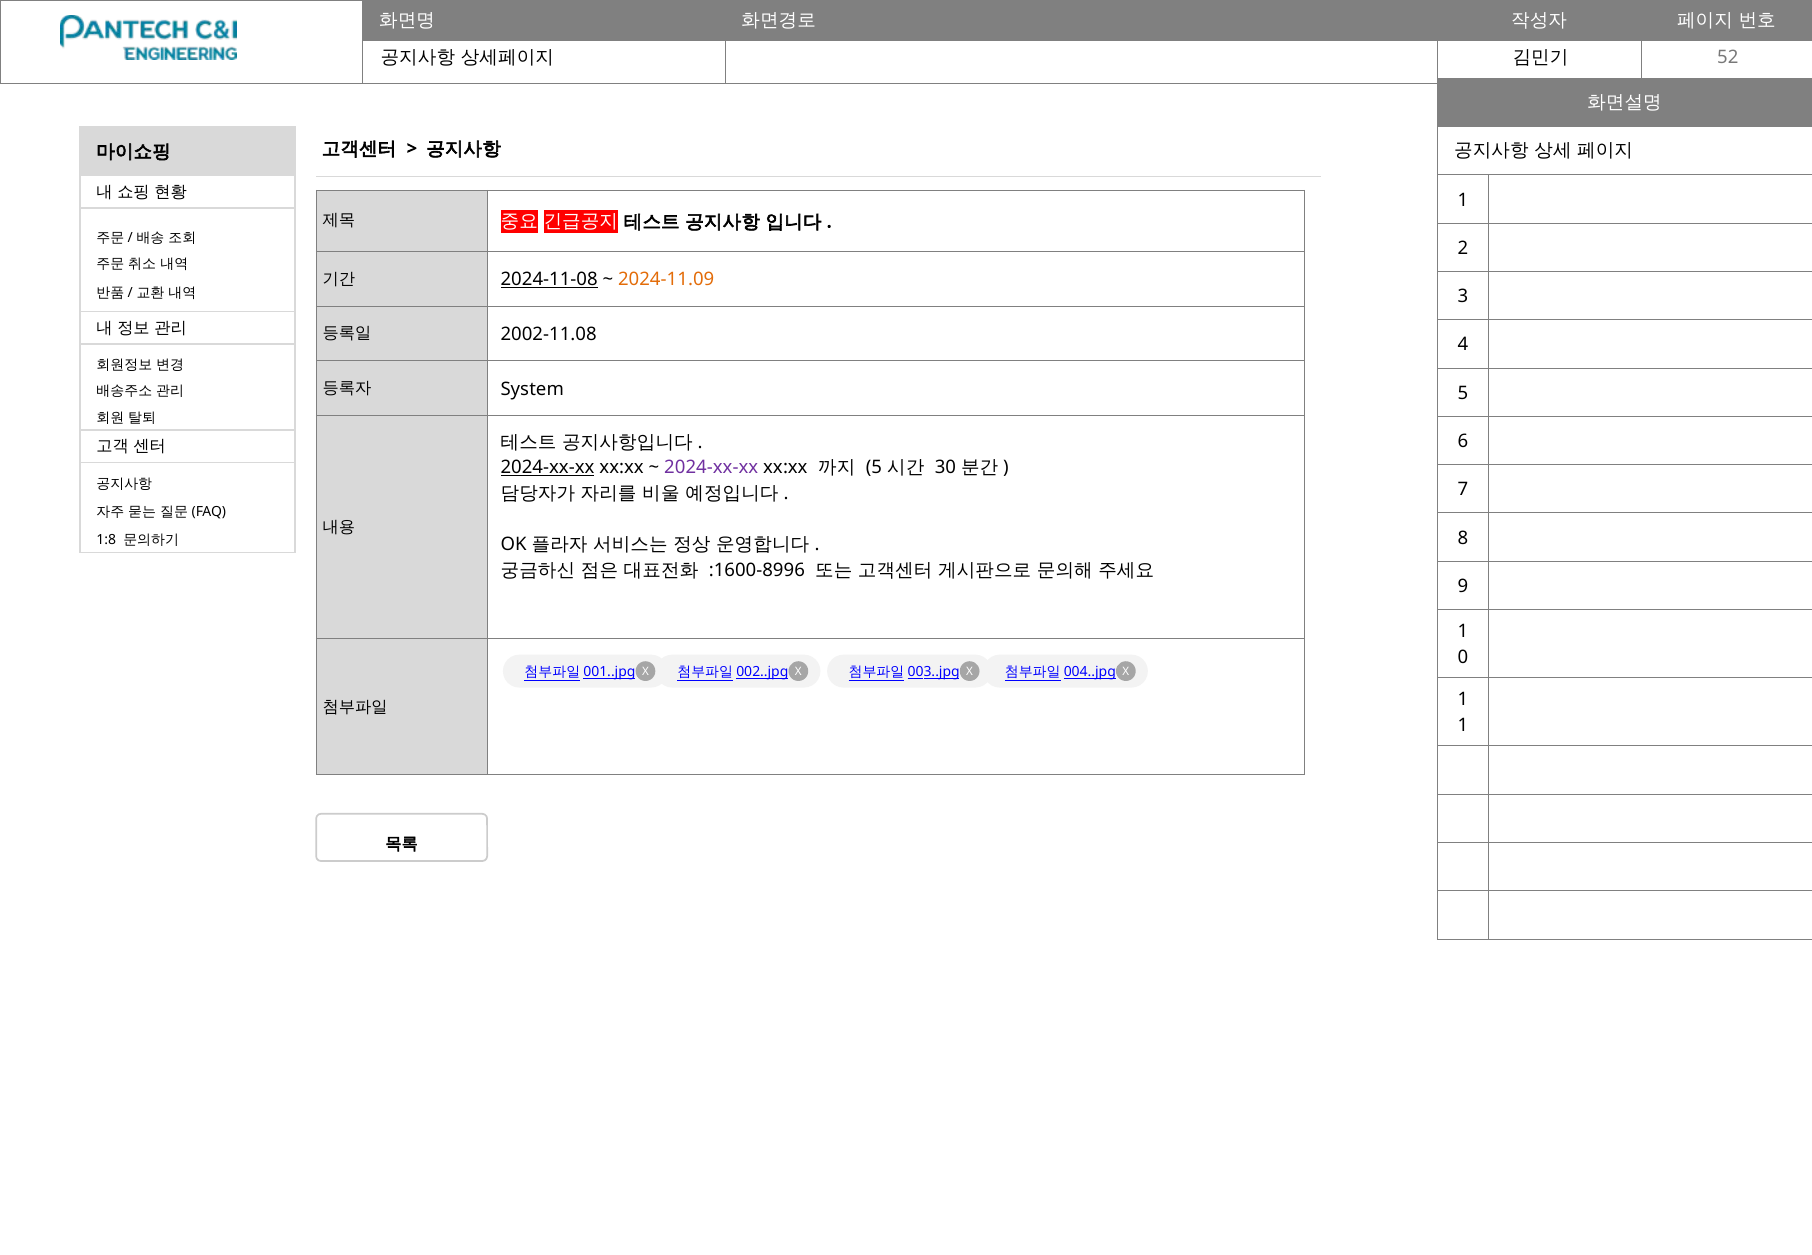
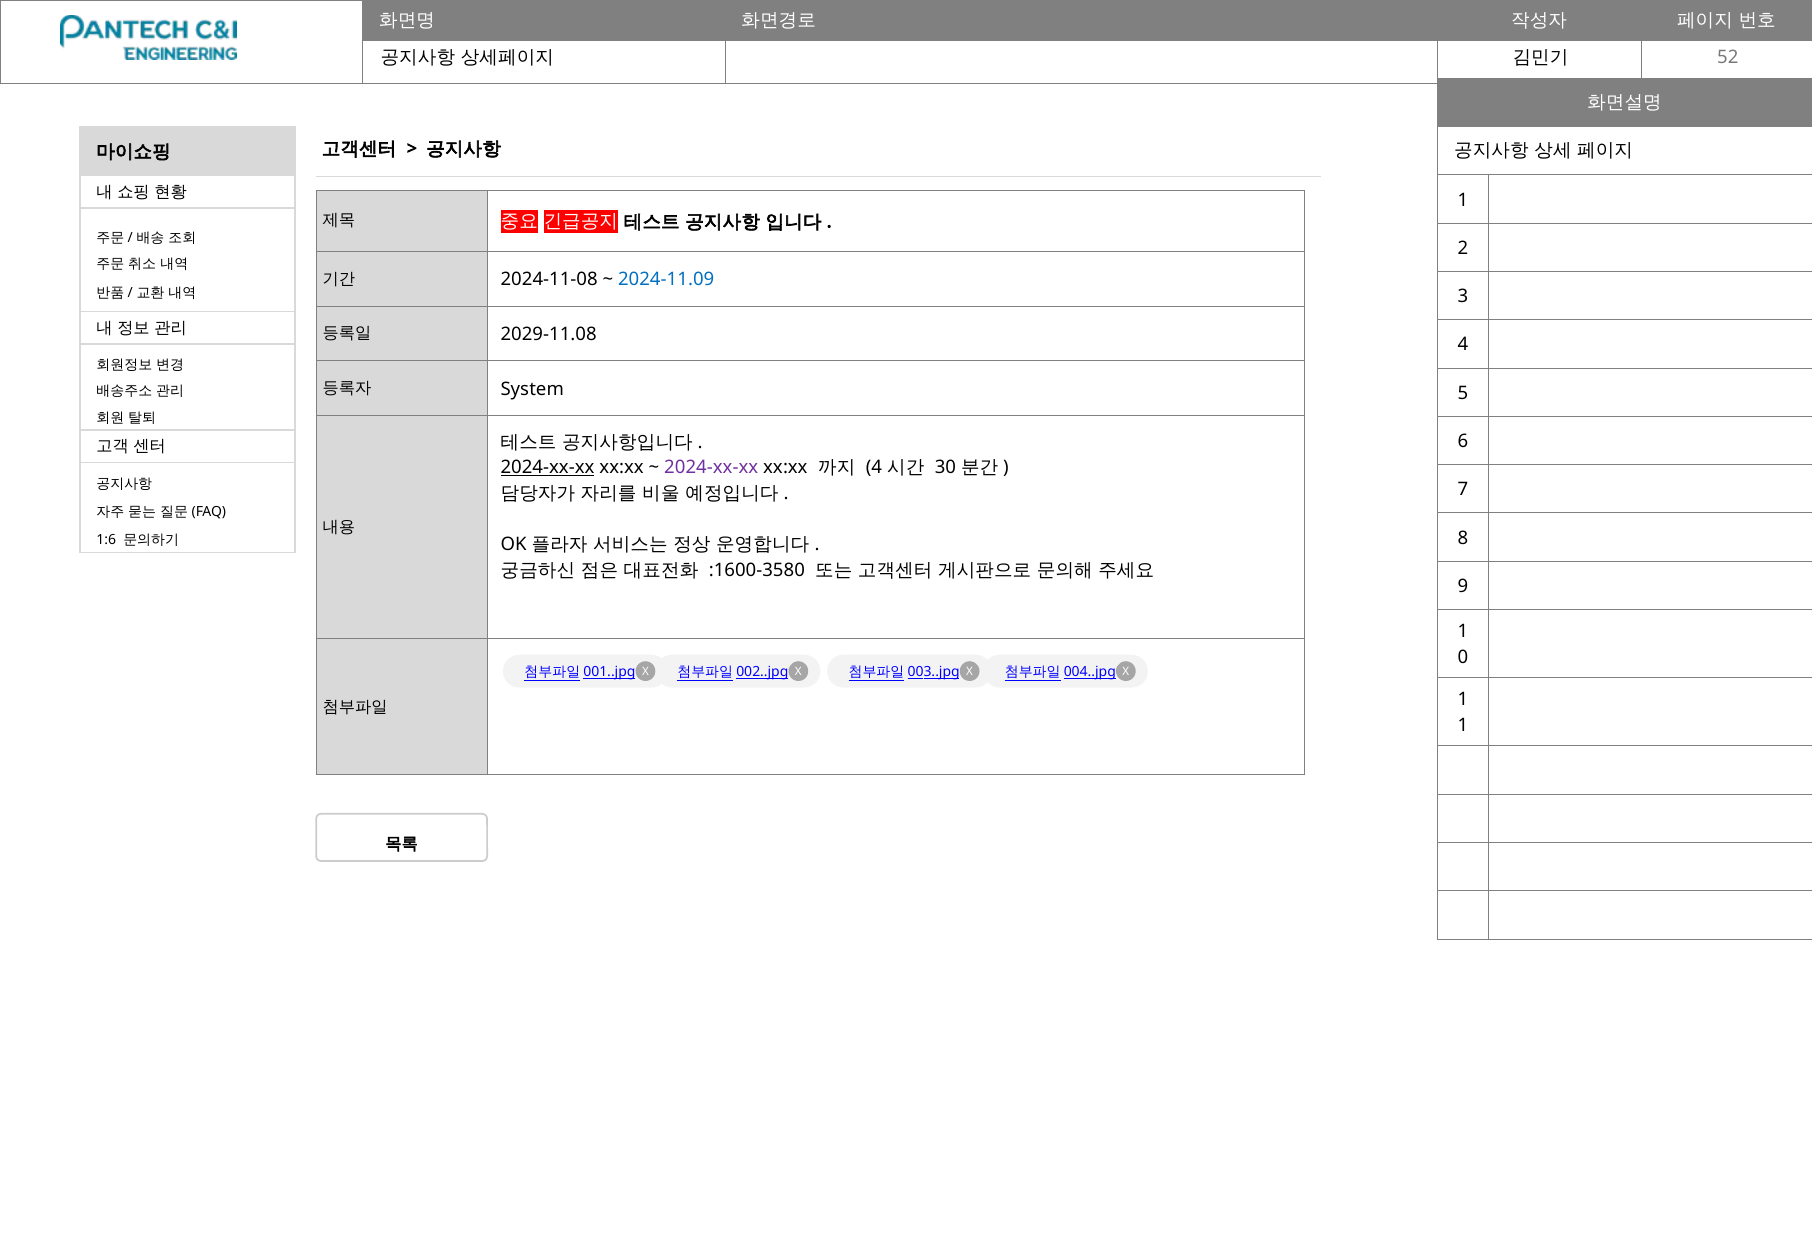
2024-11-08 underline: present -> none
2024-11.09 colour: orange -> blue
2002-11.08: 2002-11.08 -> 2029-11.08
5 at (874, 468): 5 -> 4
1:8: 1:8 -> 1:6
:1600-8996: :1600-8996 -> :1600-3580
